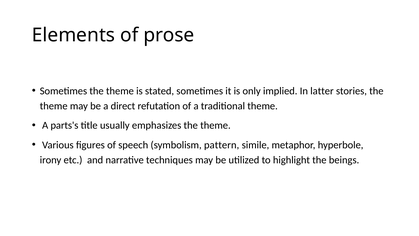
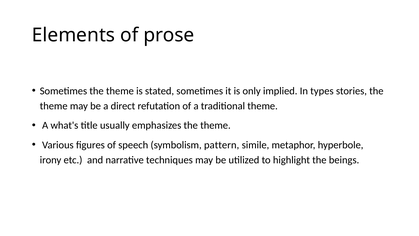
latter: latter -> types
parts's: parts's -> what's
